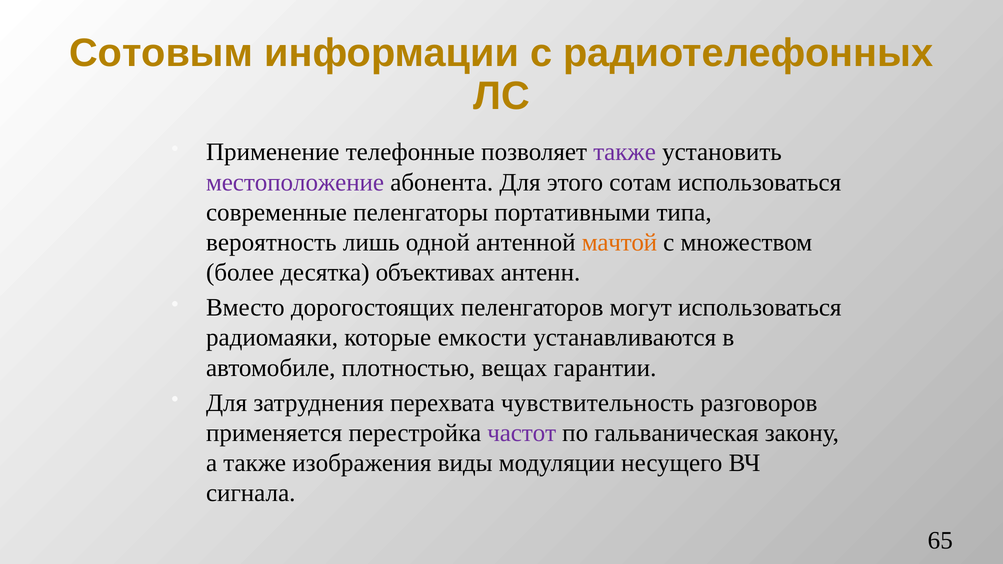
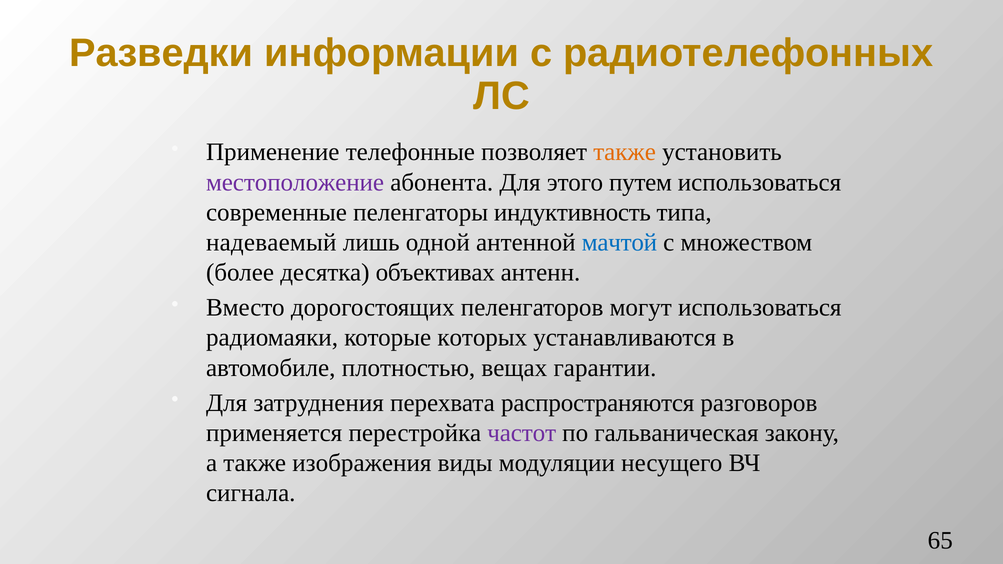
Сотовым: Сотовым -> Разведки
также at (625, 152) colour: purple -> orange
сотам: сотам -> путем
портативными: портативными -> индуктивность
вероятность: вероятность -> надеваемый
мачтой colour: orange -> blue
емкости: емкости -> которых
чувствительность: чувствительность -> распространяются
